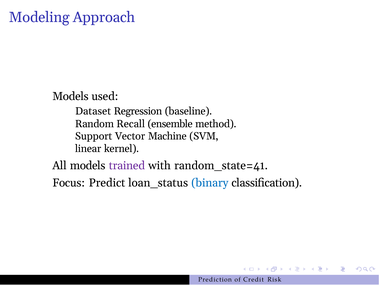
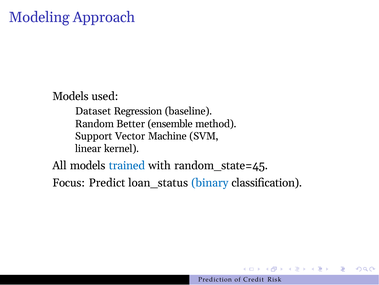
Recall: Recall -> Better
trained colour: purple -> blue
random_state=41: random_state=41 -> random_state=45
